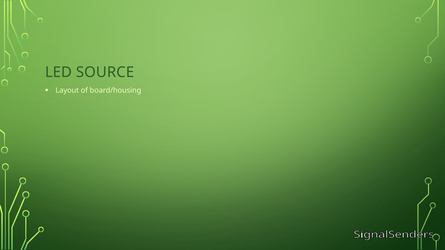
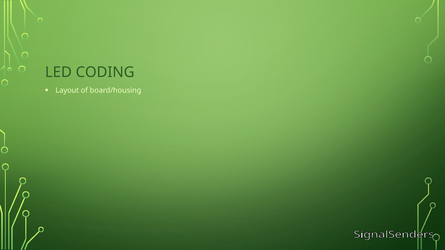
SOURCE: SOURCE -> CODING
